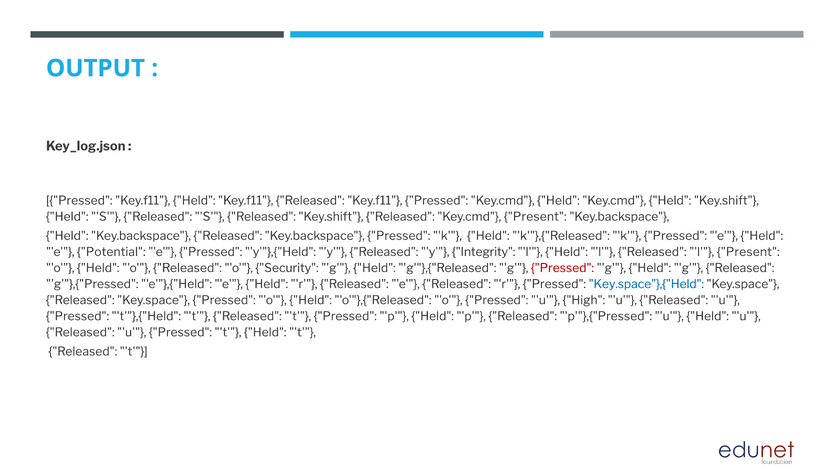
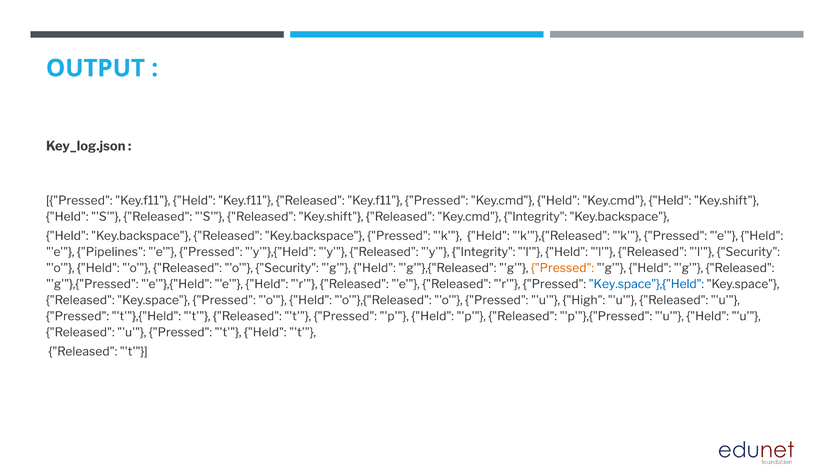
Key.cmd Present: Present -> Integrity
Potential: Potential -> Pipelines
l Present: Present -> Security
Pressed at (563, 268) colour: red -> orange
